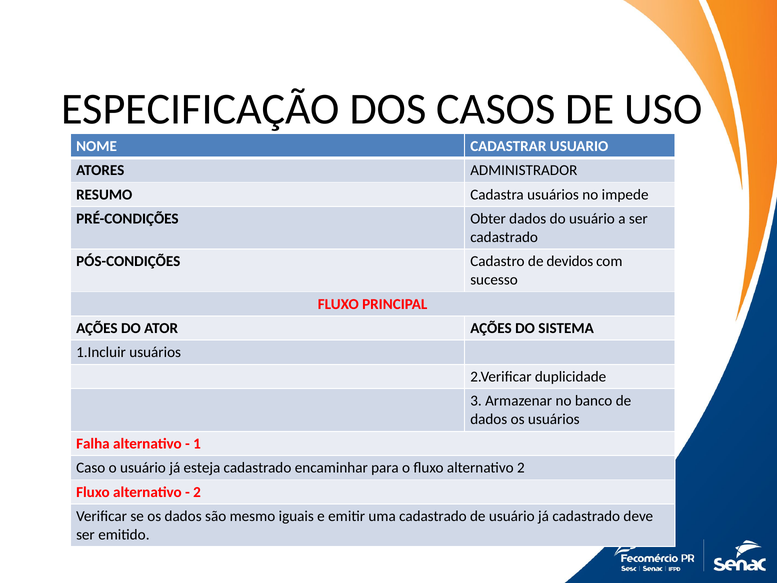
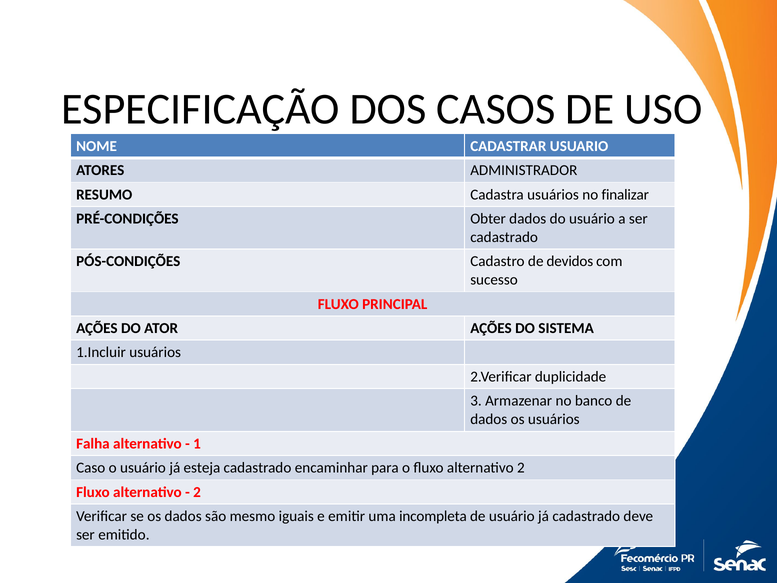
impede: impede -> finalizar
uma cadastrado: cadastrado -> incompleta
